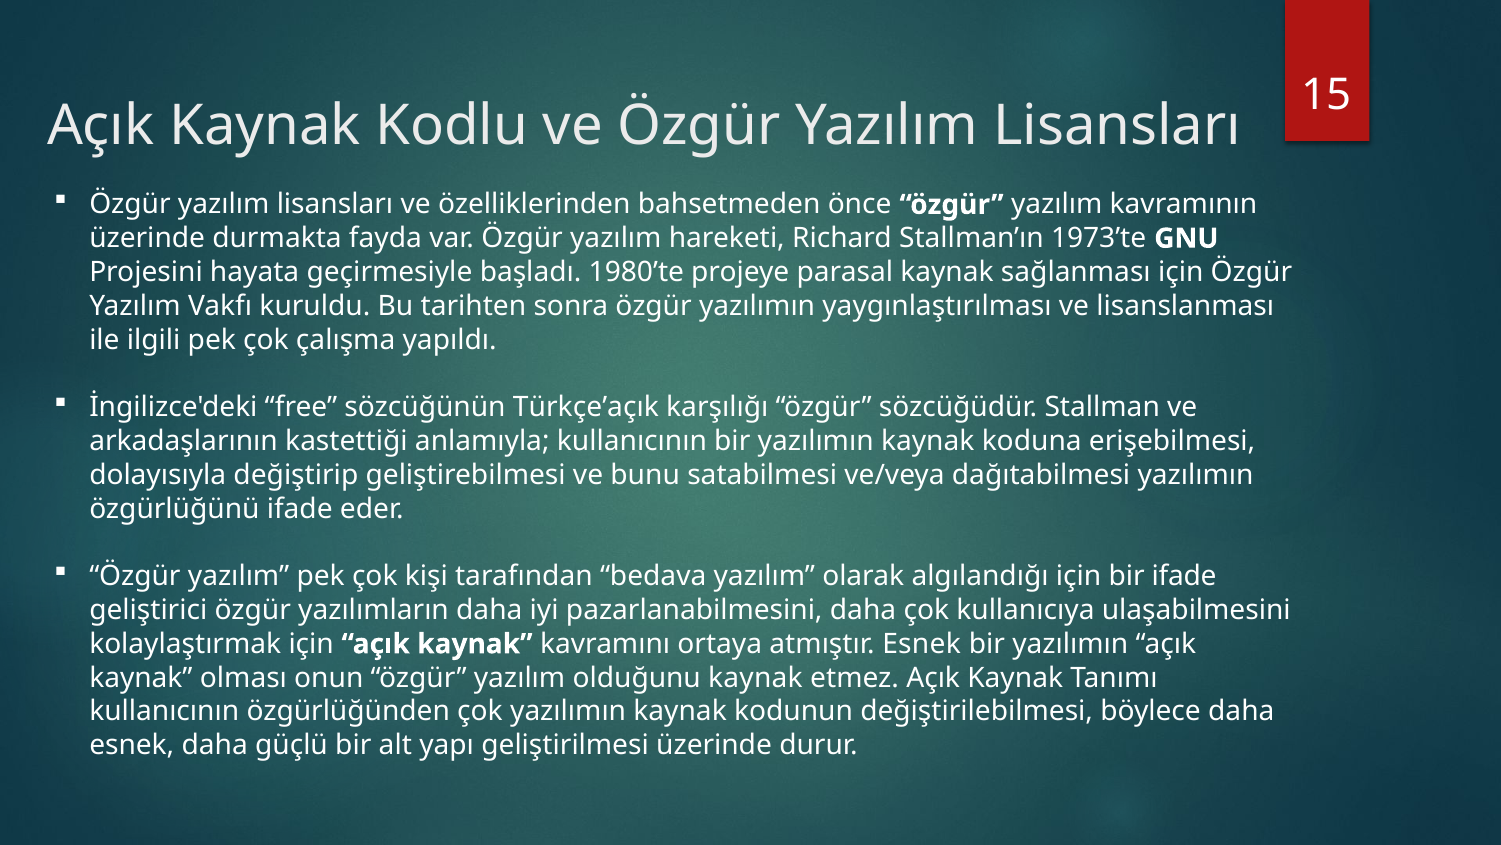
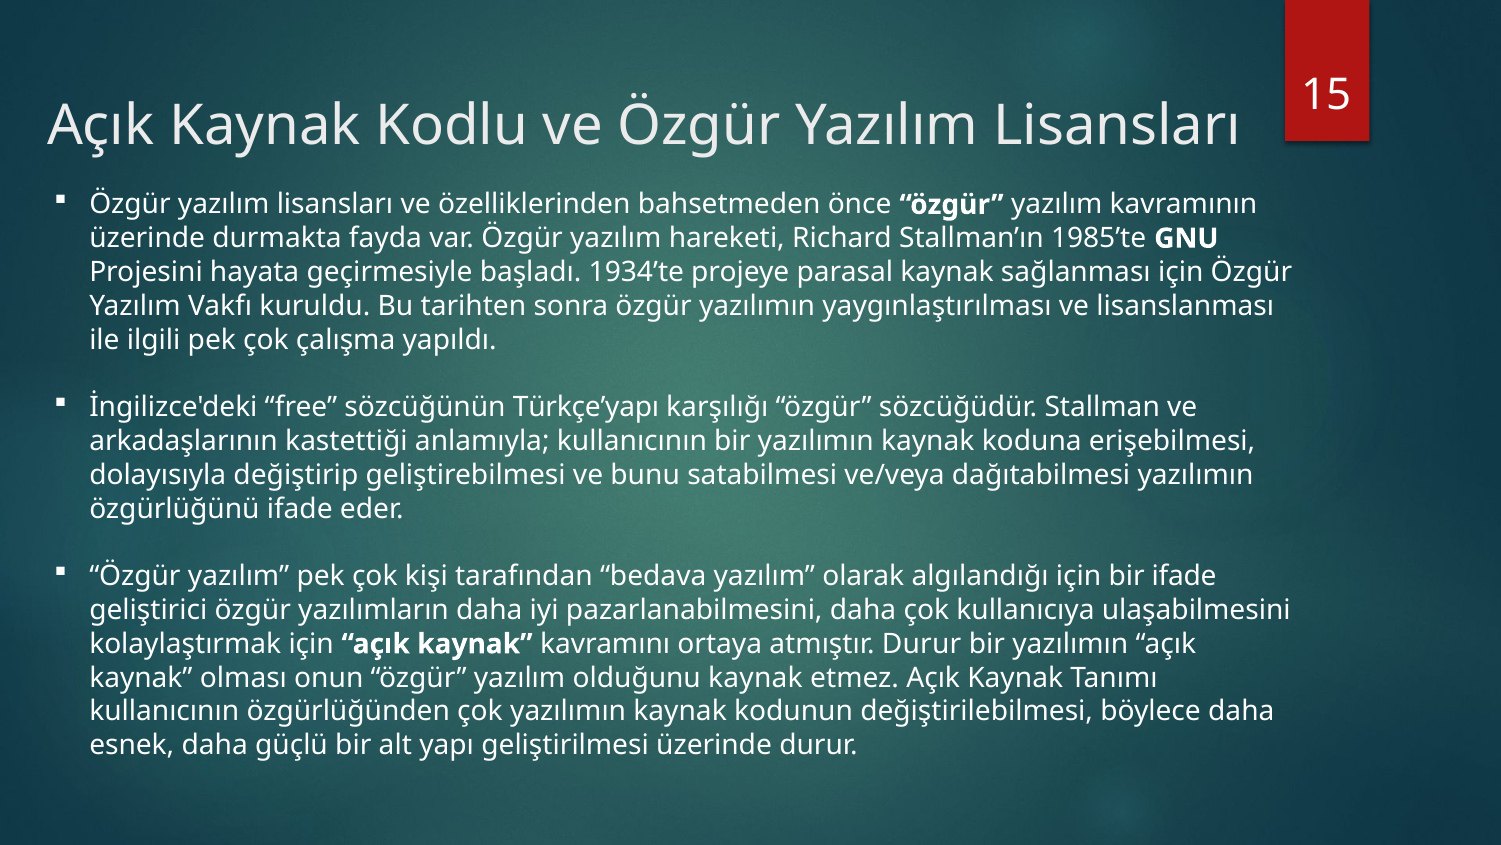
1973’te: 1973’te -> 1985’te
1980’te: 1980’te -> 1934’te
Türkçe’açık: Türkçe’açık -> Türkçe’yapı
atmıştır Esnek: Esnek -> Durur
